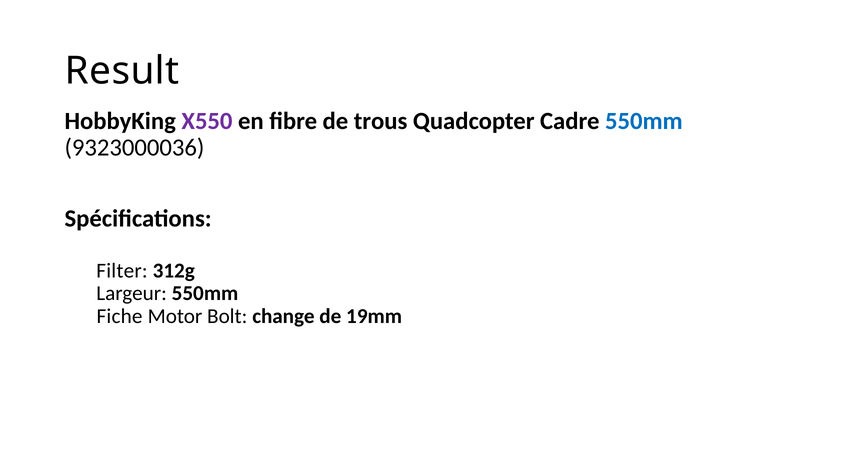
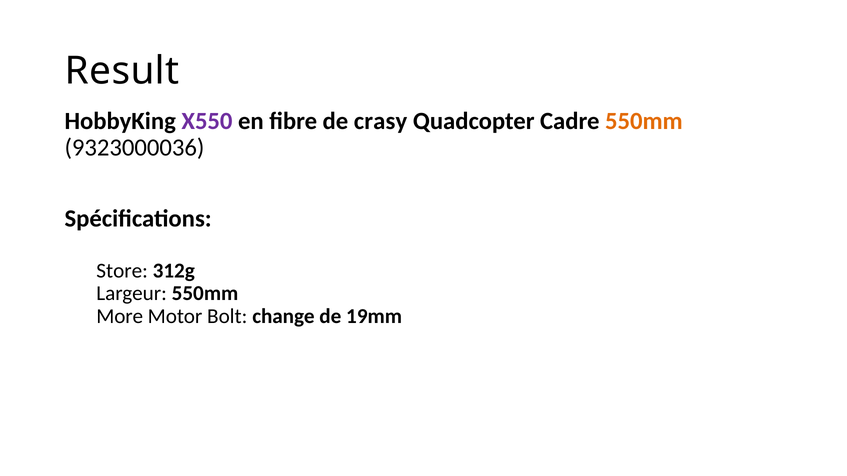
trous: trous -> crasy
550mm at (644, 121) colour: blue -> orange
Filter: Filter -> Store
Fiche: Fiche -> More
